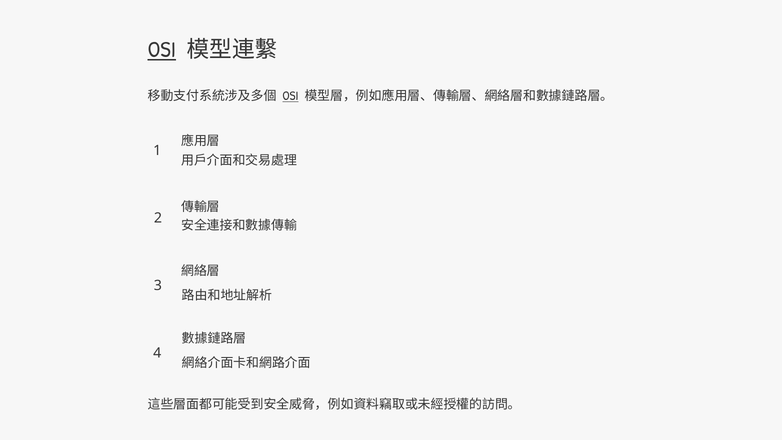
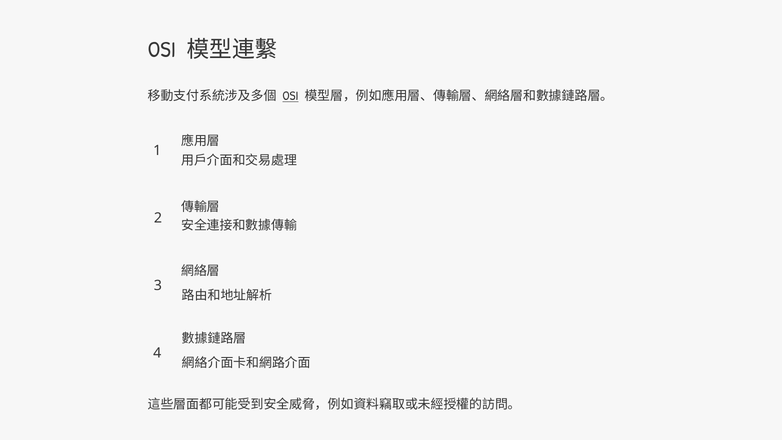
OSI at (162, 50) underline: present -> none
